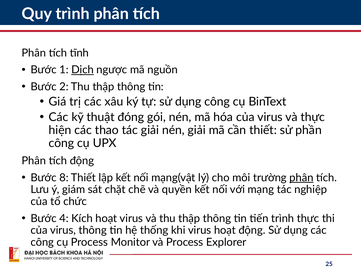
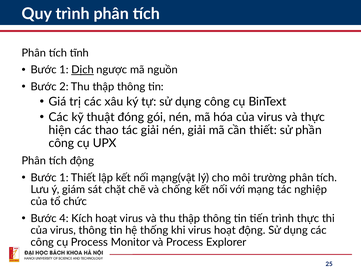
8 at (64, 177): 8 -> 1
phân at (301, 177) underline: present -> none
quyền: quyền -> chống
